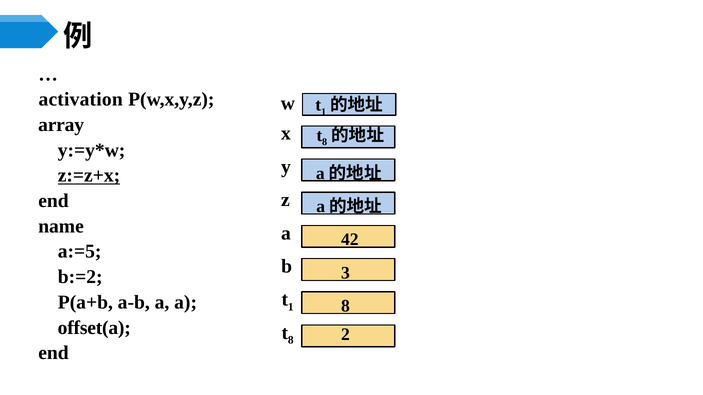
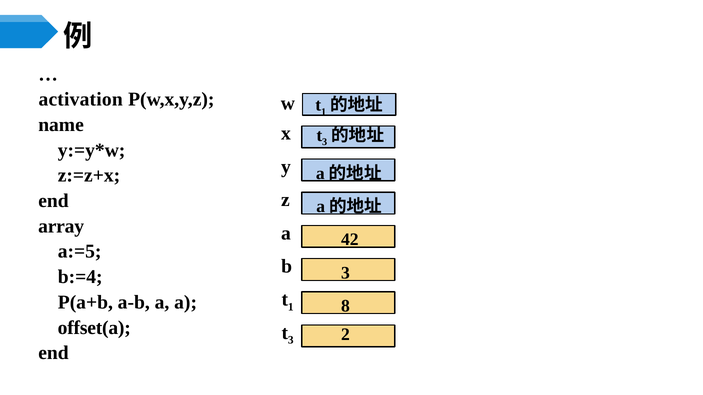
array: array -> name
8 at (325, 142): 8 -> 3
z:=z+x underline: present -> none
name: name -> array
b:=2: b:=2 -> b:=4
8 at (291, 341): 8 -> 3
